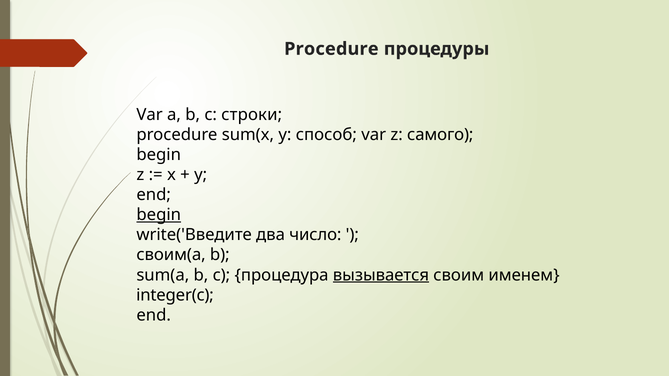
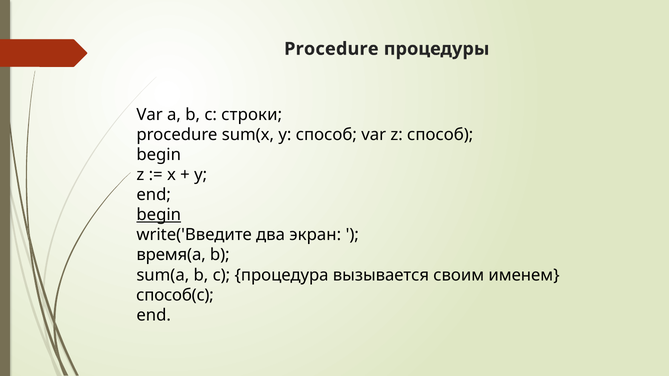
z самого: самого -> способ
число: число -> экран
своим(a: своим(a -> время(a
вызывается underline: present -> none
integer(c: integer(c -> способ(c
